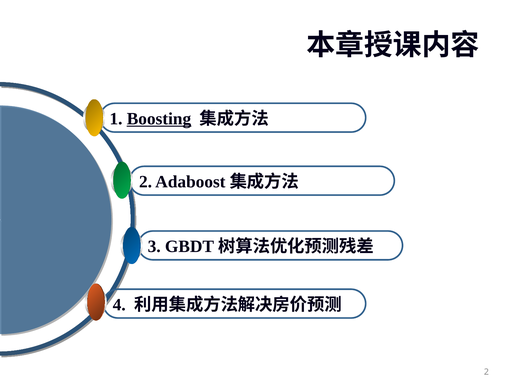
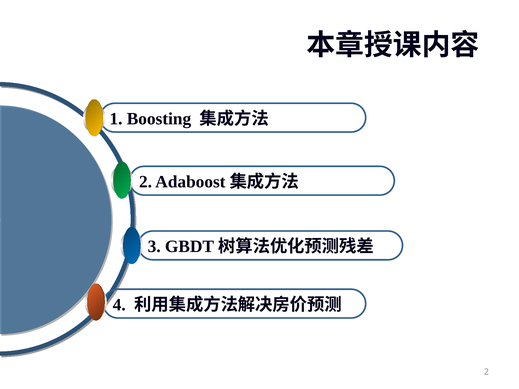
Boosting underline: present -> none
